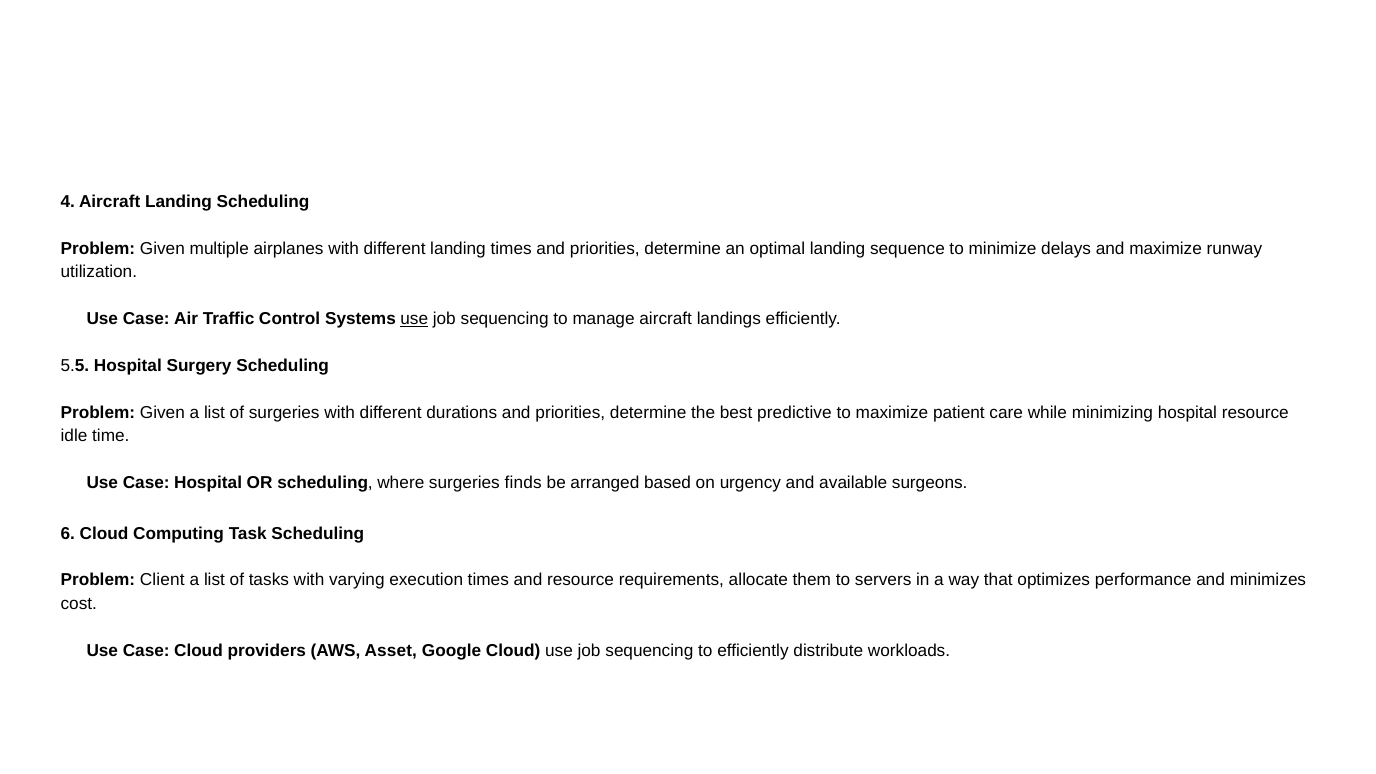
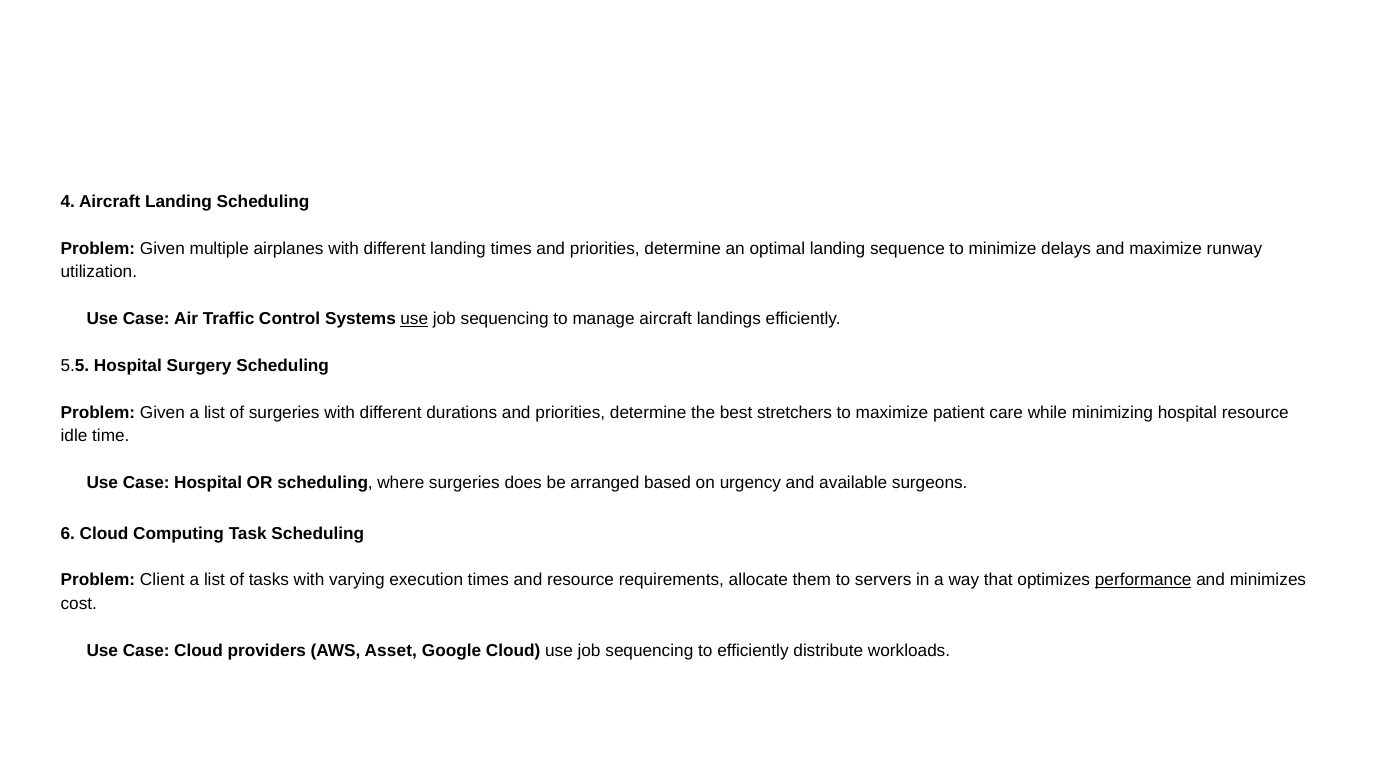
predictive: predictive -> stretchers
finds: finds -> does
performance underline: none -> present
